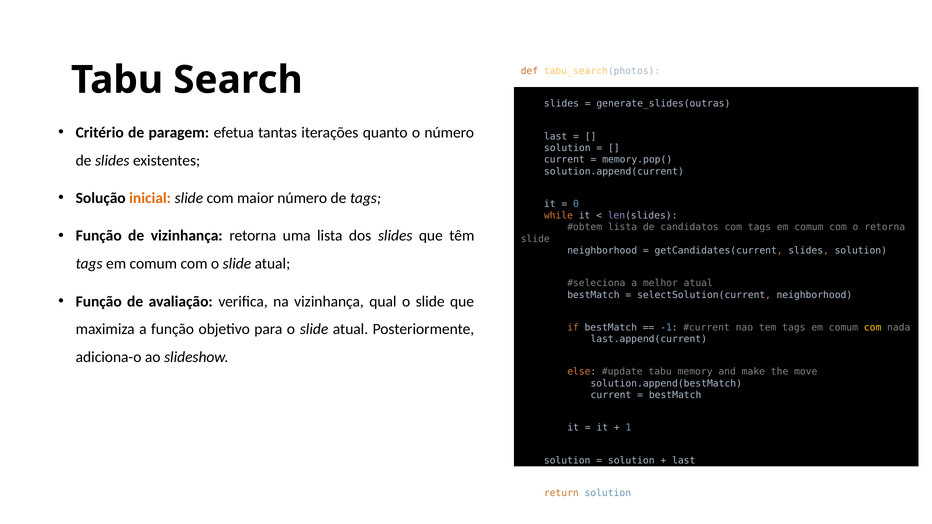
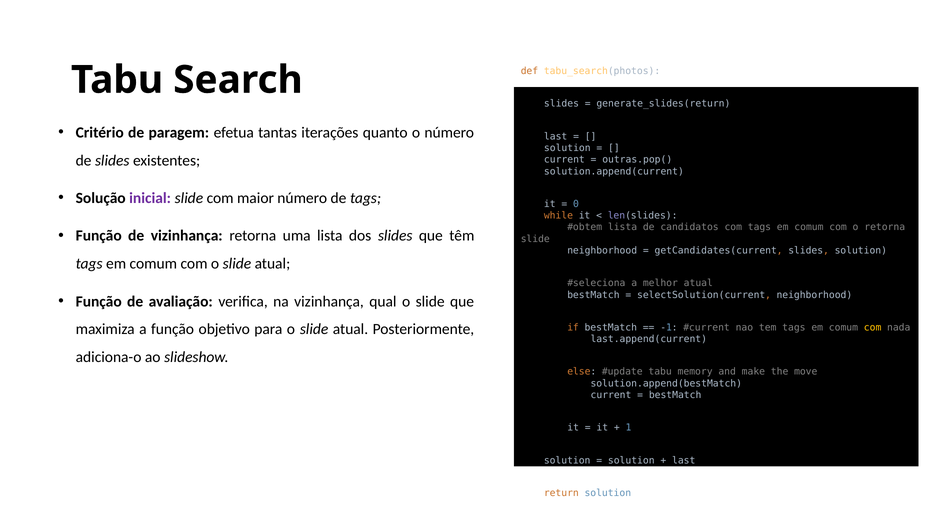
generate_slides(outras: generate_slides(outras -> generate_slides(return
memory.pop(: memory.pop( -> outras.pop(
inicial colour: orange -> purple
